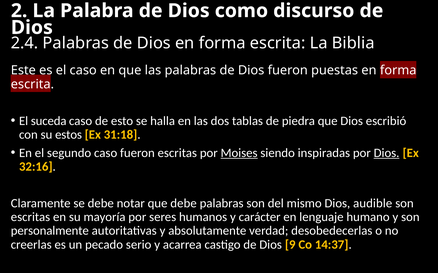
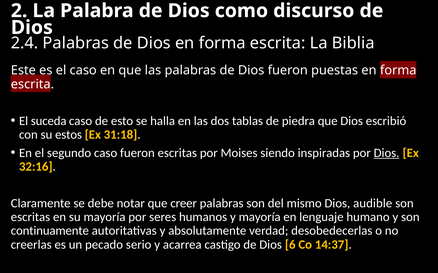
Moises underline: present -> none
que debe: debe -> creer
y carácter: carácter -> mayoría
personalmente: personalmente -> continuamente
9: 9 -> 6
